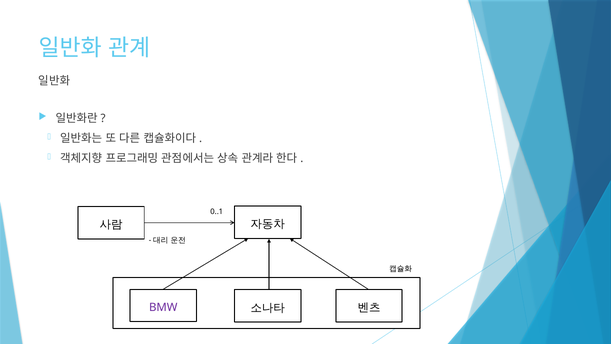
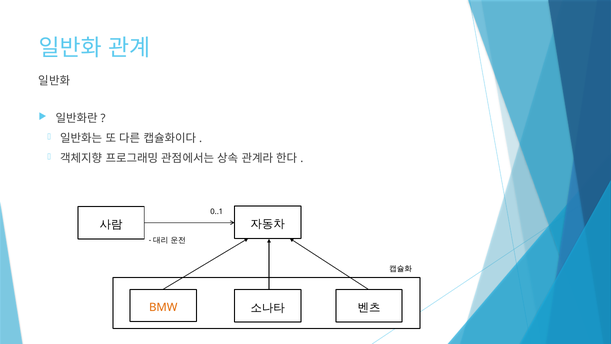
BMW colour: purple -> orange
